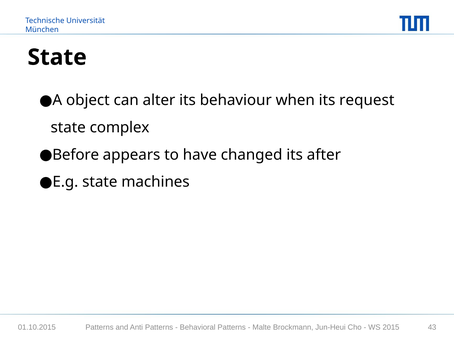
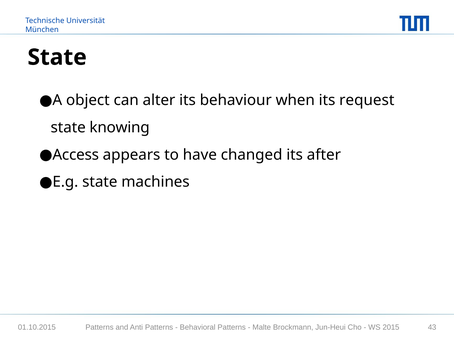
complex: complex -> knowing
Before: Before -> Access
